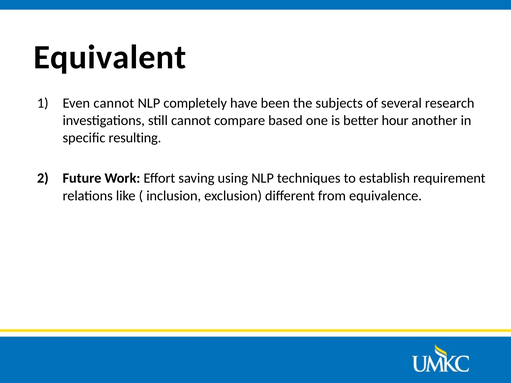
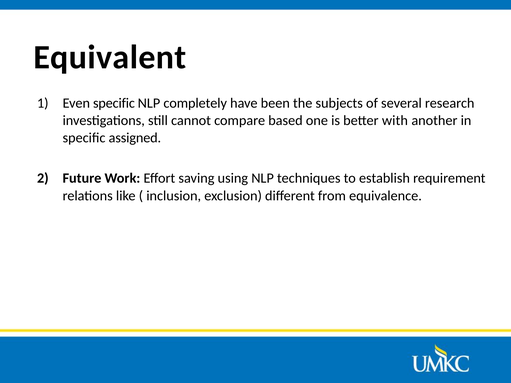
Even cannot: cannot -> specific
hour: hour -> with
resulting: resulting -> assigned
